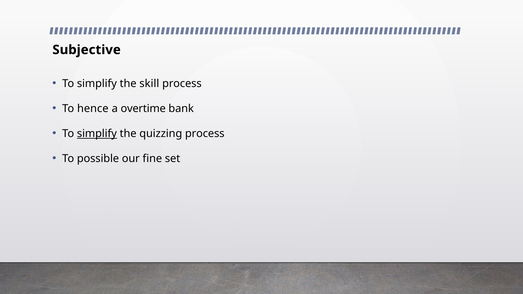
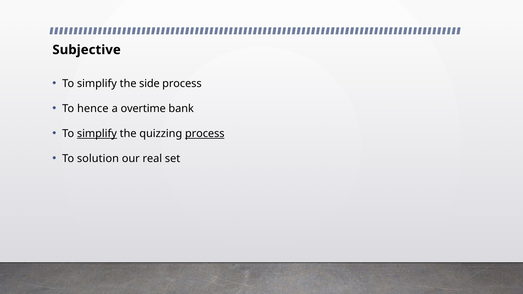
skill: skill -> side
process at (205, 134) underline: none -> present
possible: possible -> solution
fine: fine -> real
